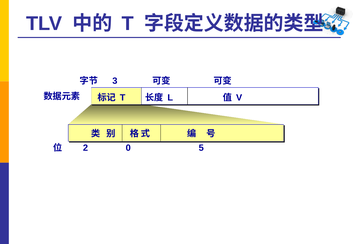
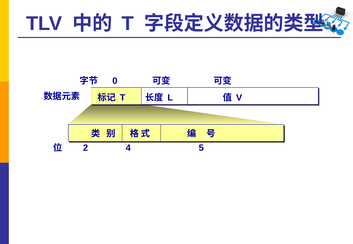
3: 3 -> 0
0: 0 -> 4
